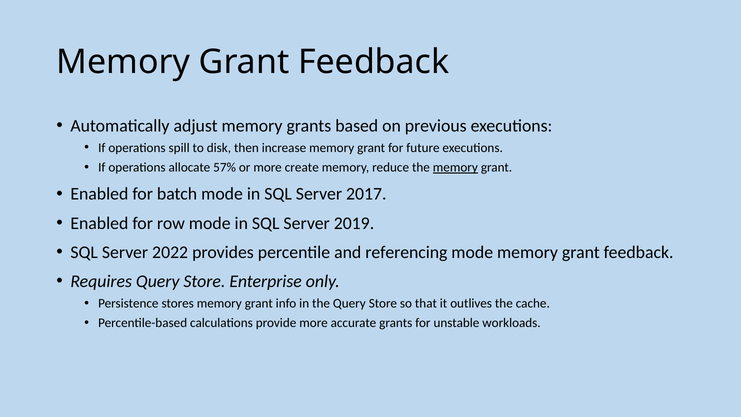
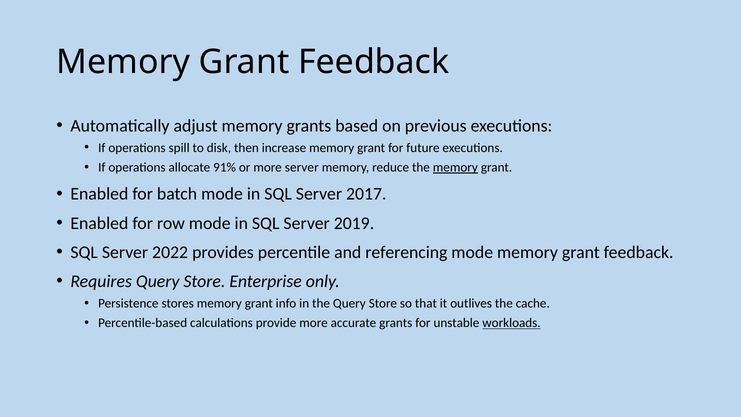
57%: 57% -> 91%
more create: create -> server
workloads underline: none -> present
